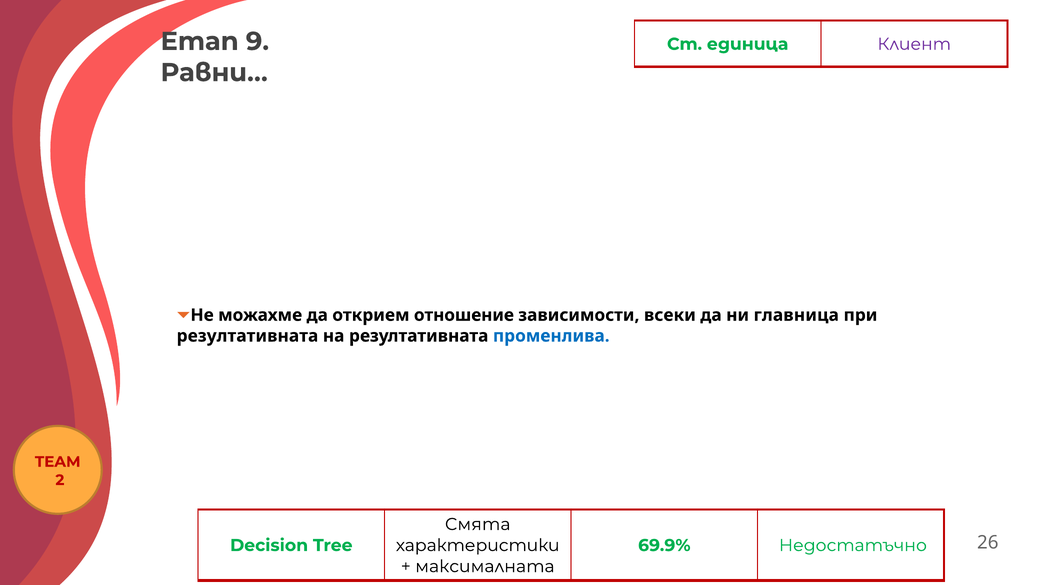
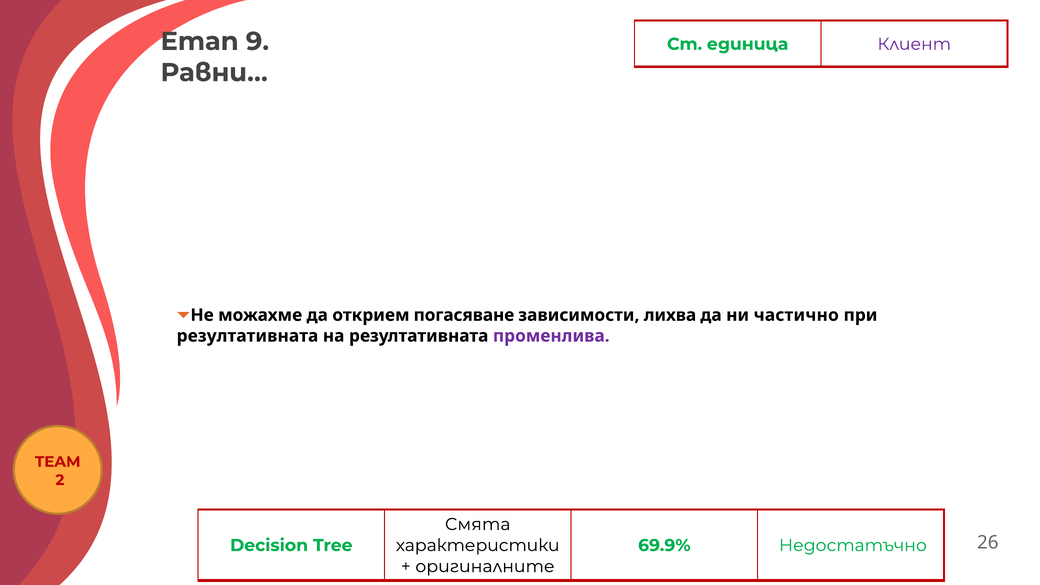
отношение: отношение -> погасяване
всеки: всеки -> лихва
главница: главница -> частично
променлива colour: blue -> purple
максималната: максималната -> оригиналните
